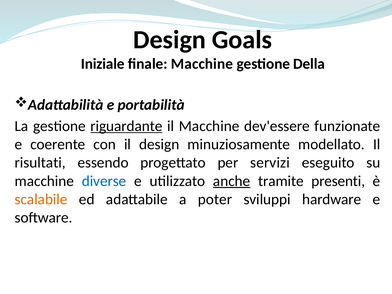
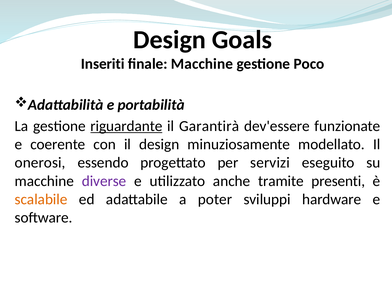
Iniziale: Iniziale -> Inseriti
Della: Della -> Poco
il Macchine: Macchine -> Garantirà
risultati: risultati -> onerosi
diverse colour: blue -> purple
anche underline: present -> none
